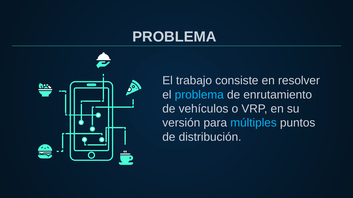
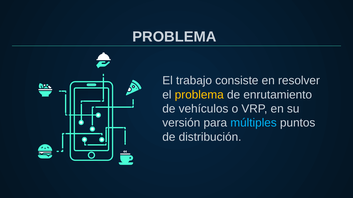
problema at (199, 95) colour: light blue -> yellow
